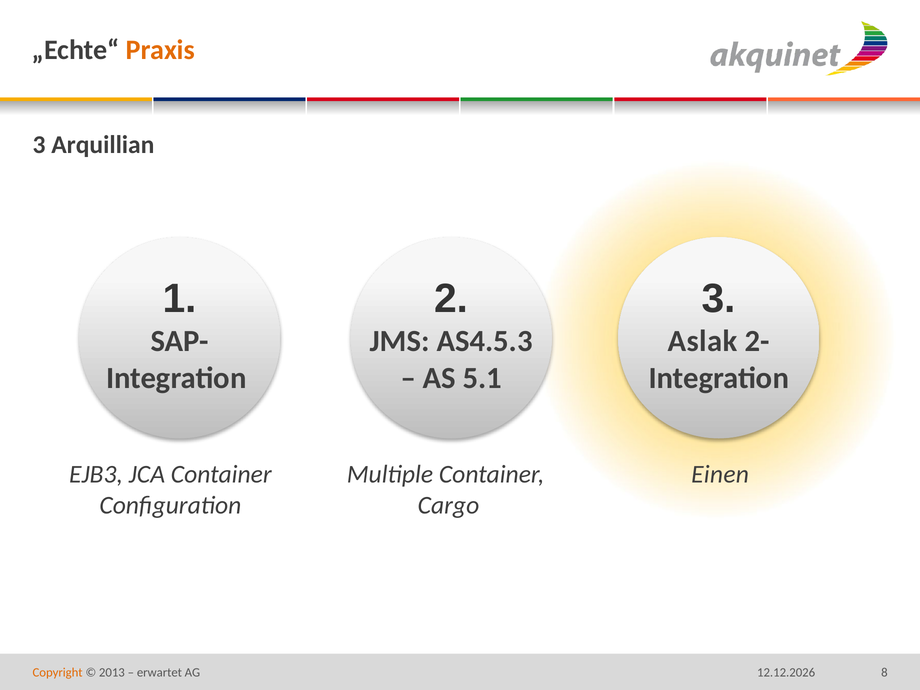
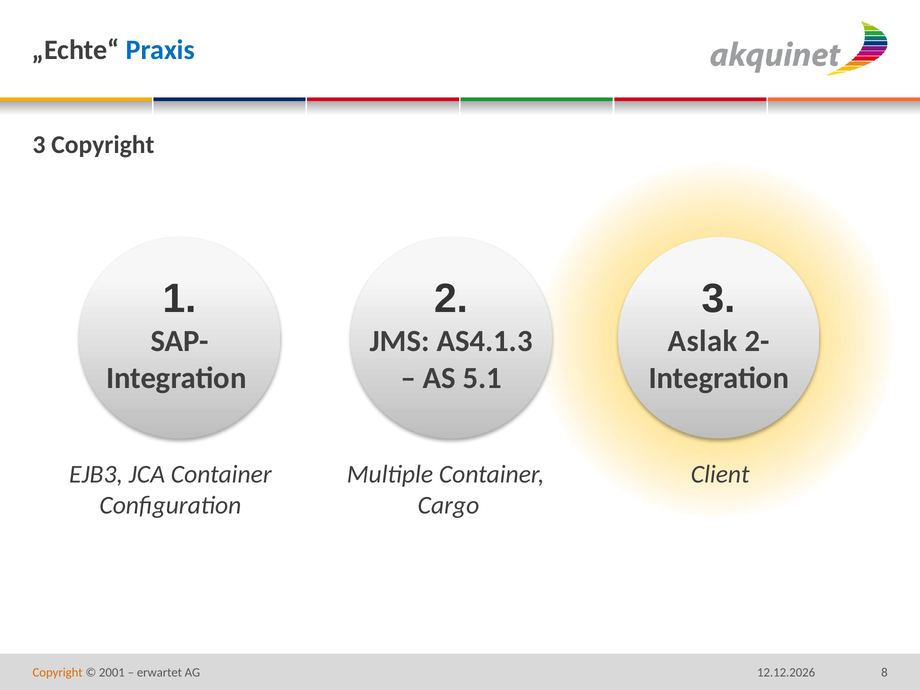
Praxis colour: orange -> blue
3 Arquillian: Arquillian -> Copyright
AS4.5.3: AS4.5.3 -> AS4.1.3
Einen: Einen -> Client
2013: 2013 -> 2001
